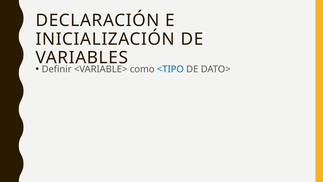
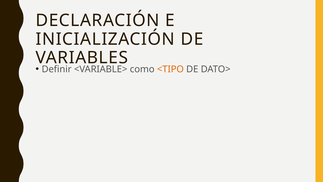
<TIPO colour: blue -> orange
